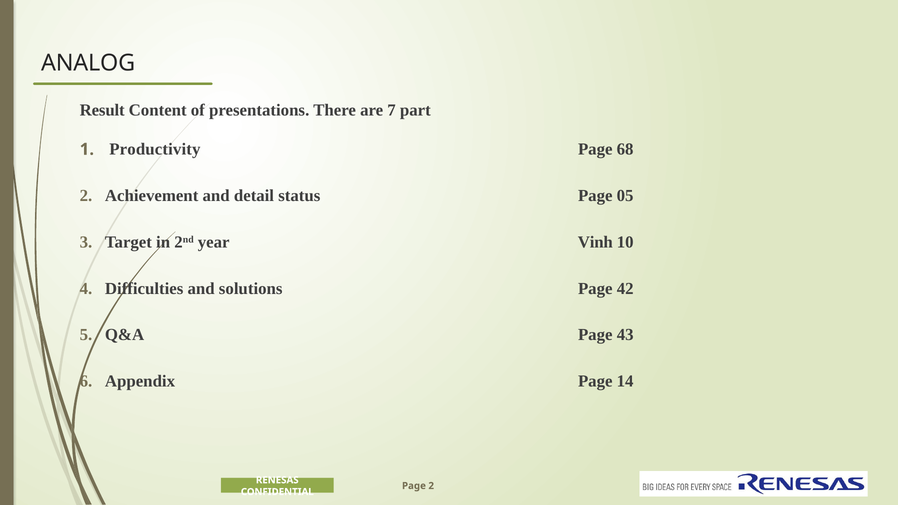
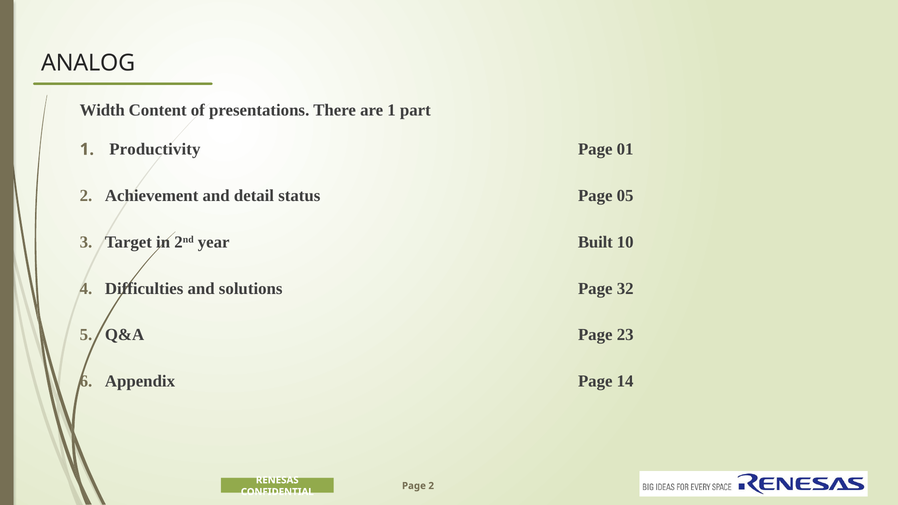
Result: Result -> Width
are 7: 7 -> 1
68: 68 -> 01
Vinh: Vinh -> Built
42: 42 -> 32
43: 43 -> 23
